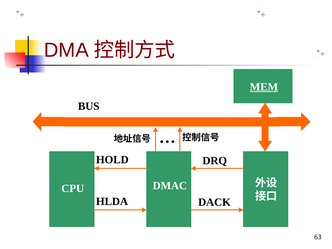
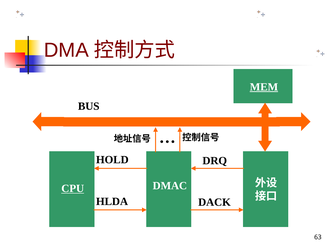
CPU underline: none -> present
